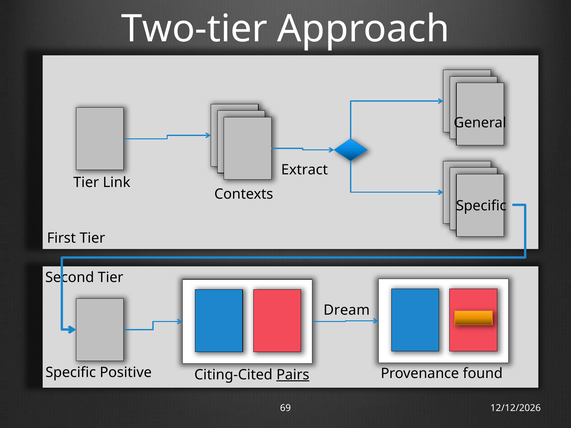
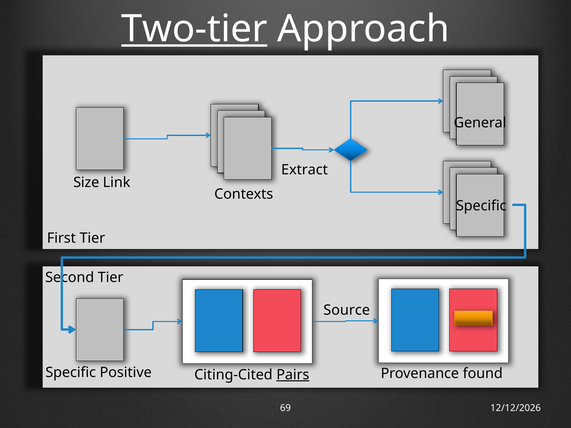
Two-tier underline: none -> present
Tier at (86, 182): Tier -> Size
Dream: Dream -> Source
